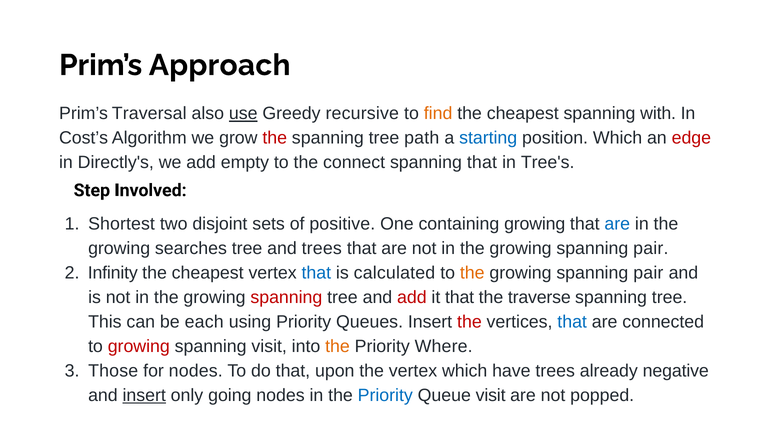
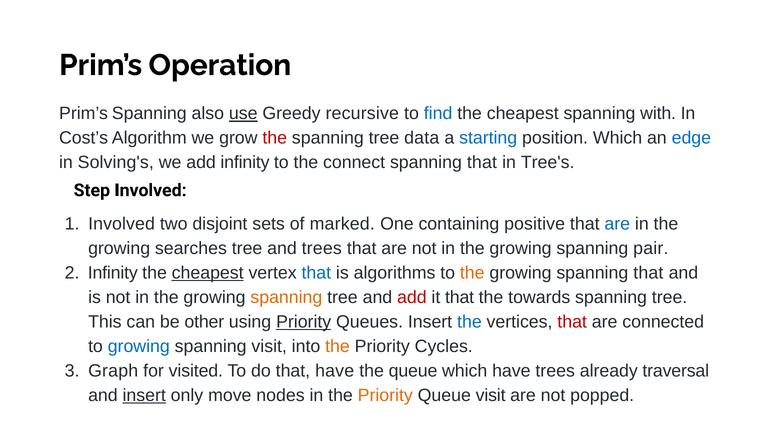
Approach: Approach -> Operation
Prim’s Traversal: Traversal -> Spanning
find colour: orange -> blue
path: path -> data
edge colour: red -> blue
Directly's: Directly's -> Solving's
add empty: empty -> infinity
Shortest at (122, 224): Shortest -> Involved
positive: positive -> marked
containing growing: growing -> positive
cheapest at (208, 273) underline: none -> present
calculated: calculated -> algorithms
pair at (648, 273): pair -> that
spanning at (286, 297) colour: red -> orange
traverse: traverse -> towards
each: each -> other
Priority at (304, 322) underline: none -> present
the at (469, 322) colour: red -> blue
that at (572, 322) colour: blue -> red
growing at (139, 346) colour: red -> blue
Where: Where -> Cycles
Those: Those -> Graph
for nodes: nodes -> visited
that upon: upon -> have
the vertex: vertex -> queue
negative: negative -> traversal
going: going -> move
Priority at (385, 395) colour: blue -> orange
